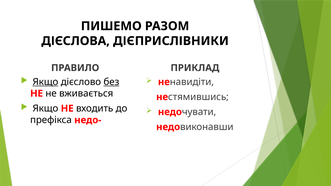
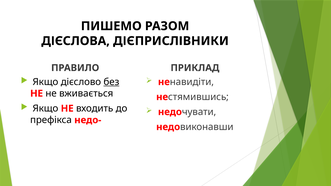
Якщо at (45, 82) underline: present -> none
